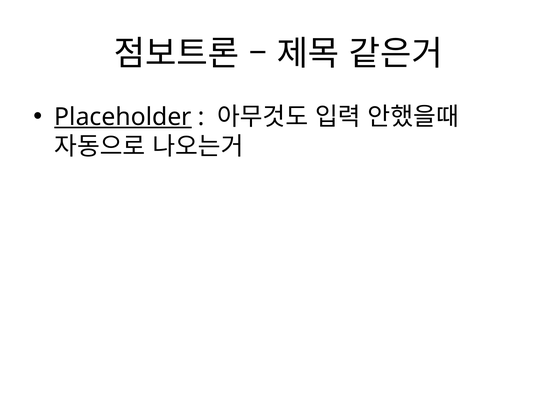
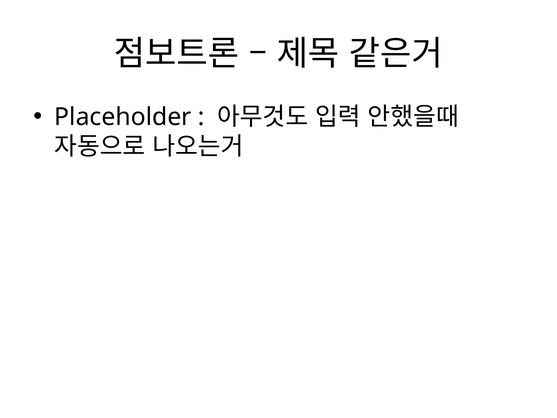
Placeholder underline: present -> none
